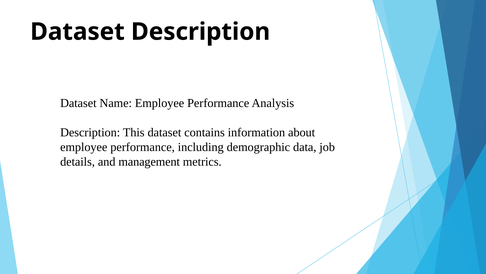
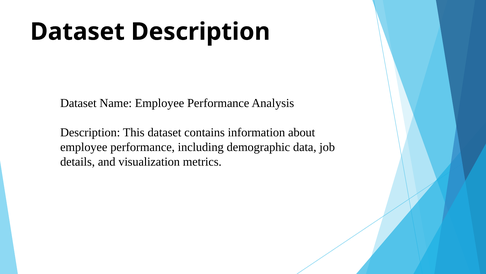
management: management -> visualization
